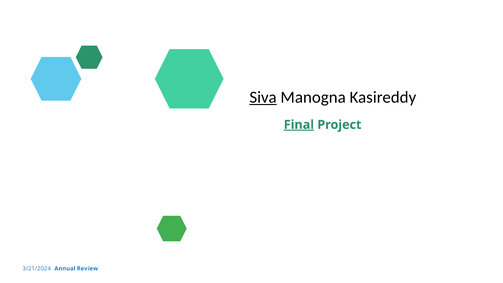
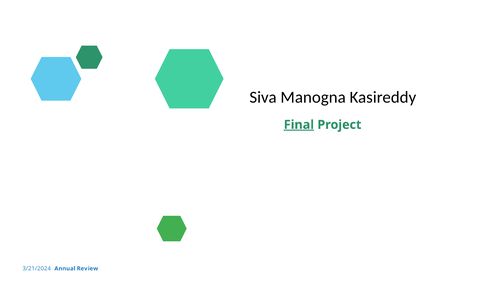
Siva underline: present -> none
